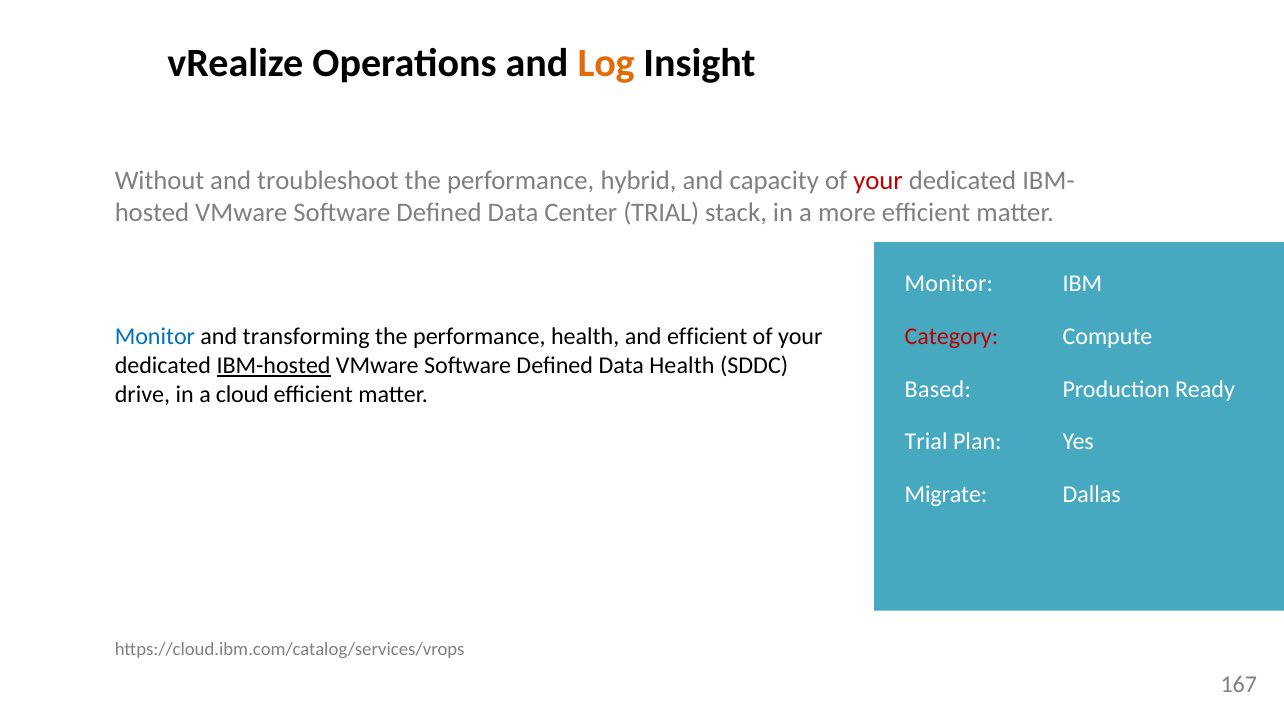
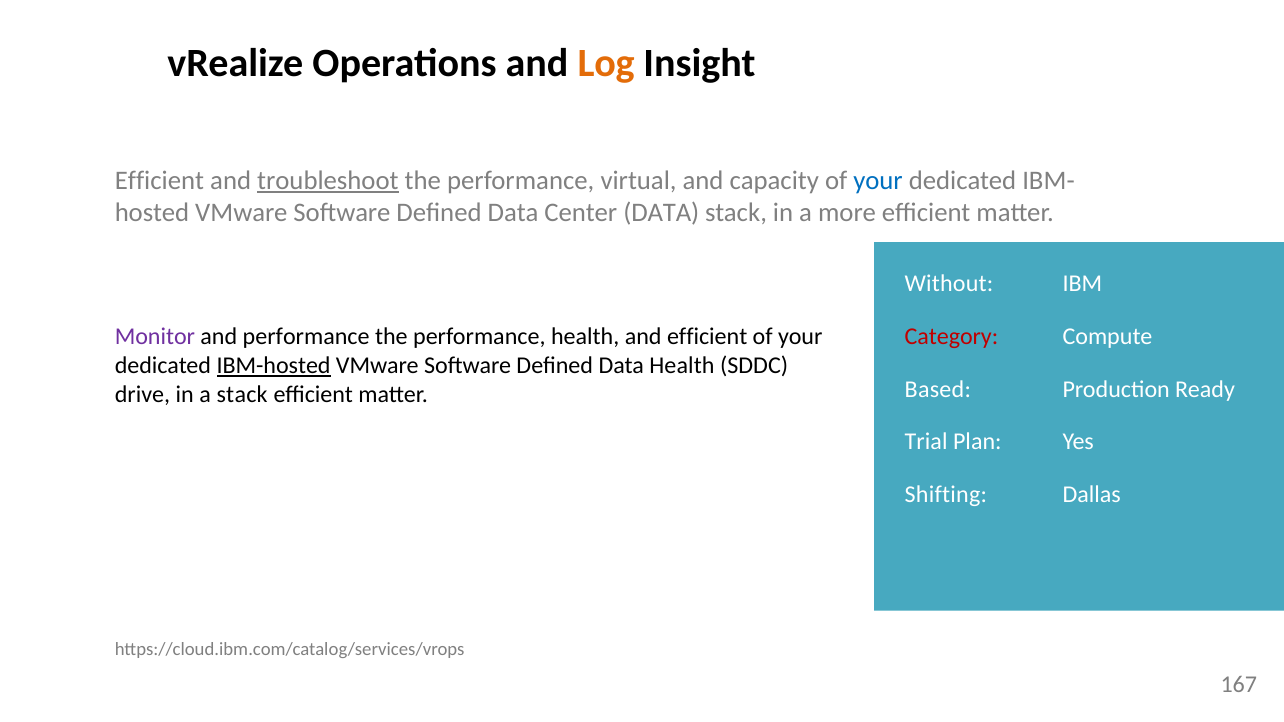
Without at (159, 181): Without -> Efficient
troubleshoot underline: none -> present
hybrid: hybrid -> virtual
your at (878, 181) colour: red -> blue
Center TRIAL: TRIAL -> DATA
Monitor at (949, 284): Monitor -> Without
Monitor at (155, 337) colour: blue -> purple
and transforming: transforming -> performance
a cloud: cloud -> stack
Migrate: Migrate -> Shifting
